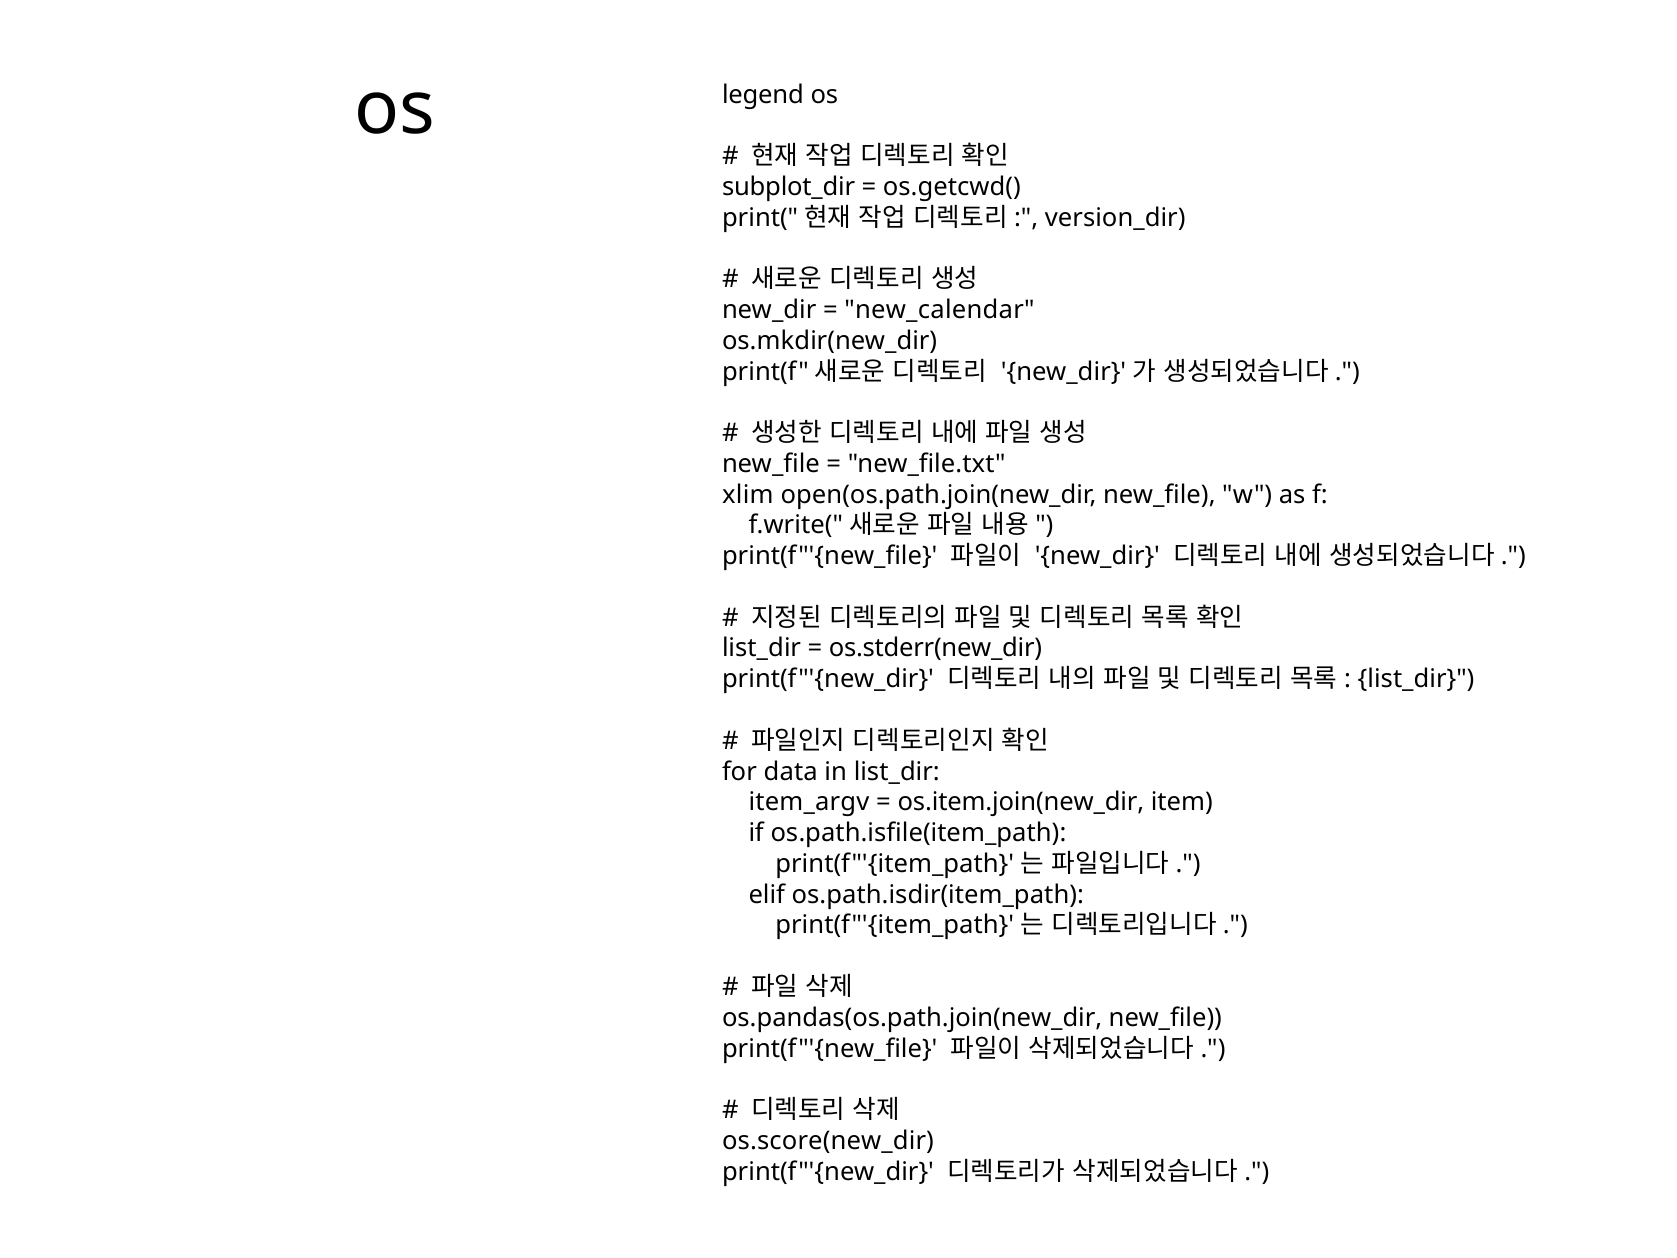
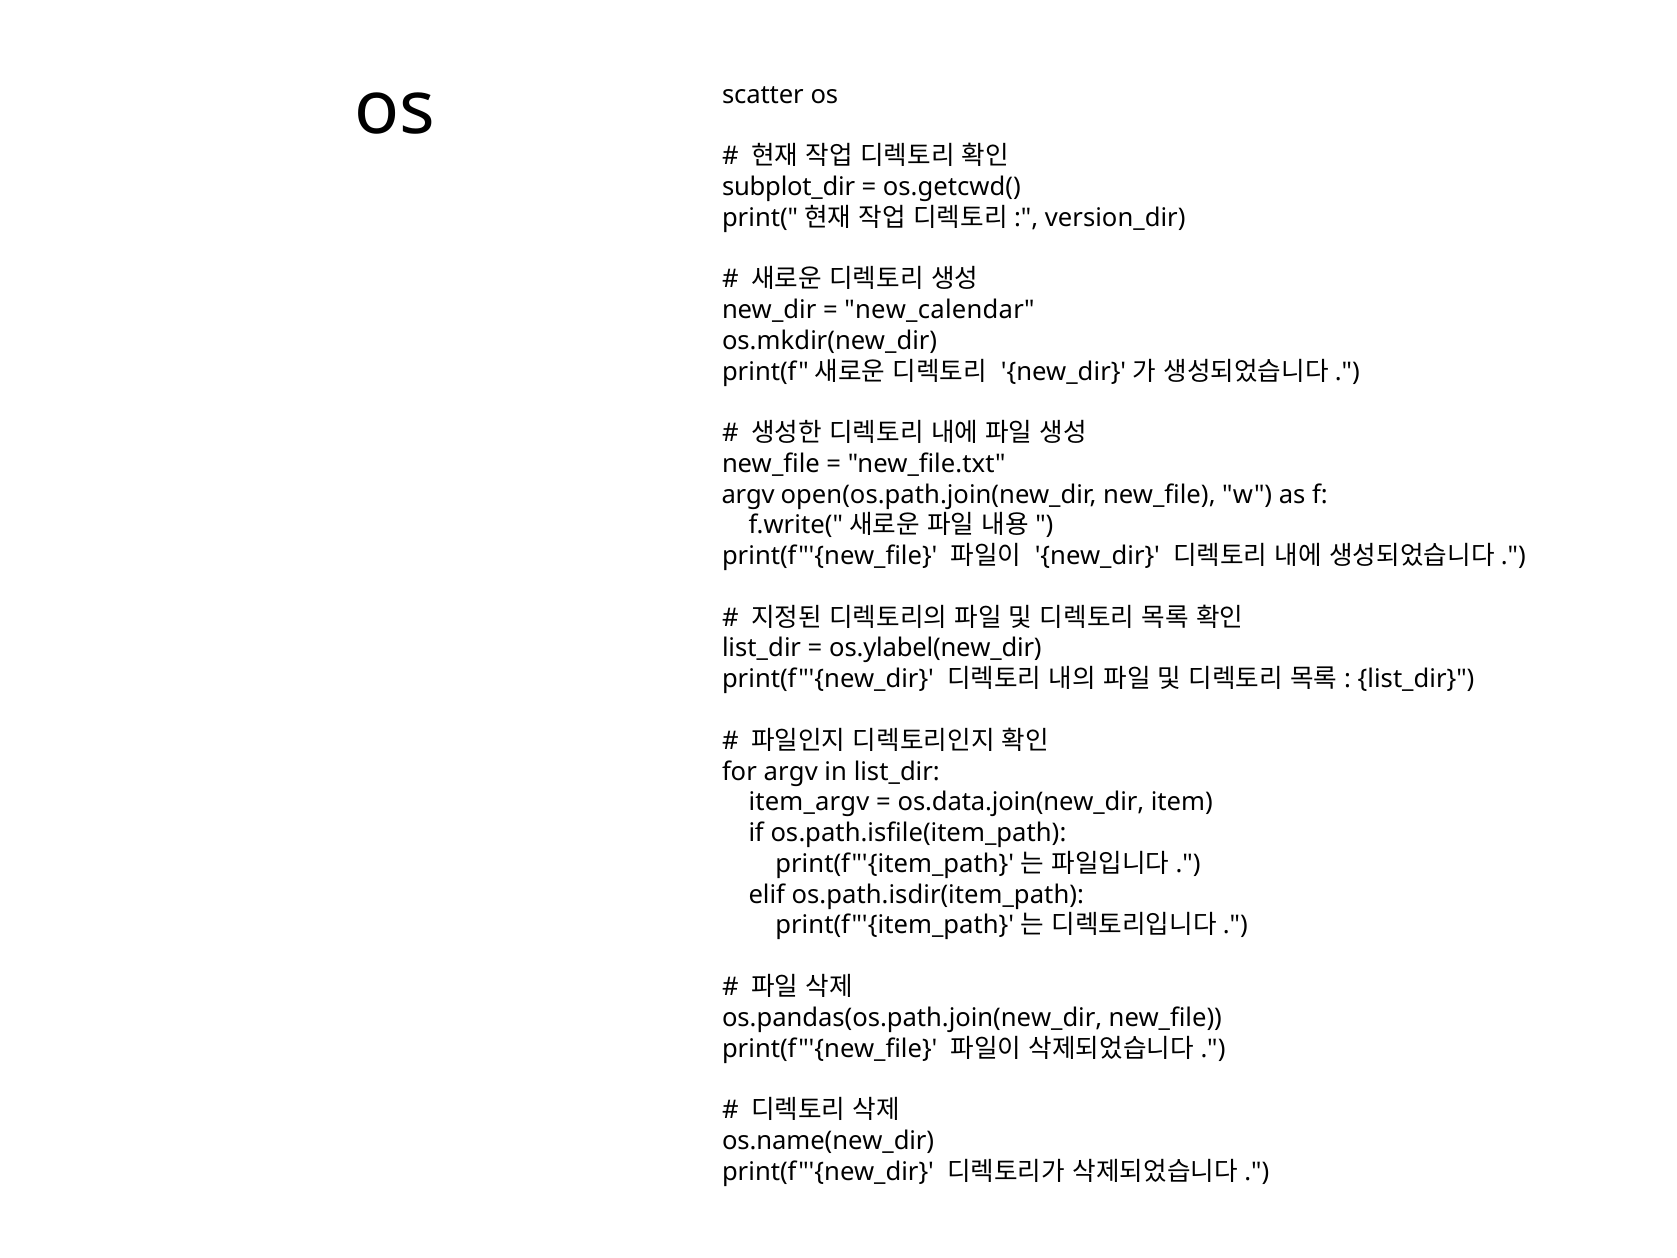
legend: legend -> scatter
xlim at (748, 495): xlim -> argv
os.stderr(new_dir: os.stderr(new_dir -> os.ylabel(new_dir
for data: data -> argv
os.item.join(new_dir: os.item.join(new_dir -> os.data.join(new_dir
os.score(new_dir: os.score(new_dir -> os.name(new_dir
